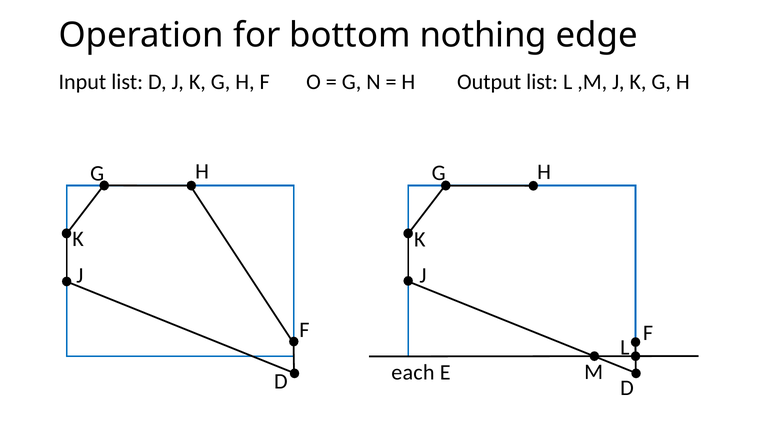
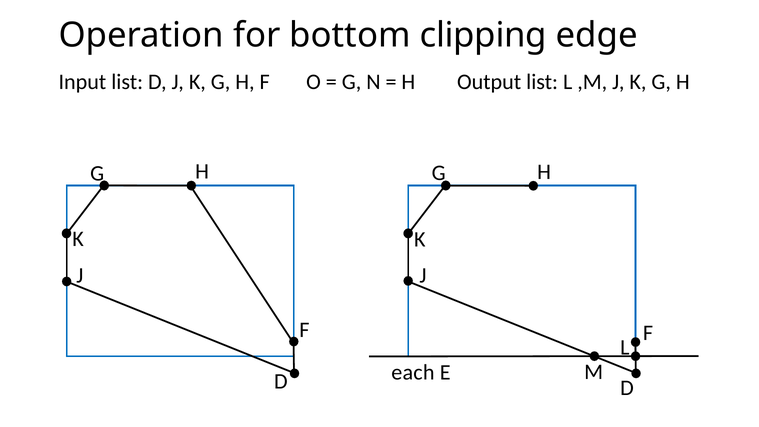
nothing: nothing -> clipping
